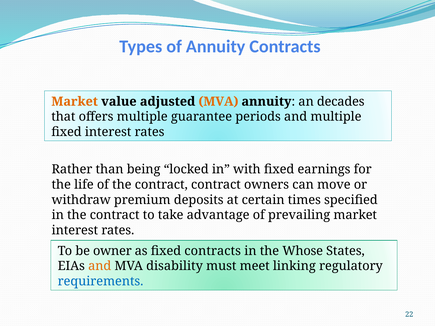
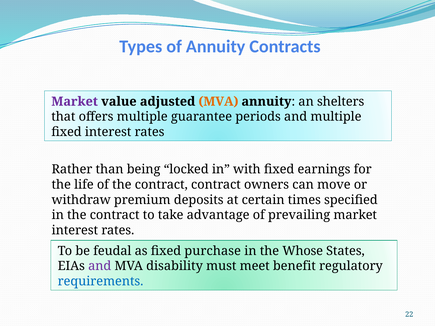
Market at (75, 102) colour: orange -> purple
decades: decades -> shelters
owner: owner -> feudal
fixed contracts: contracts -> purchase
and at (100, 266) colour: orange -> purple
linking: linking -> benefit
